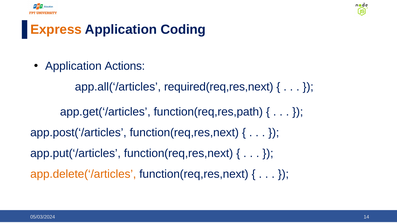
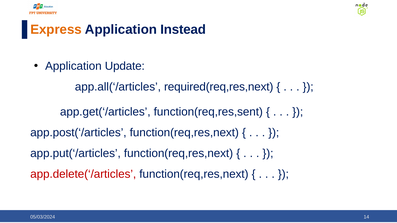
Coding: Coding -> Instead
Actions: Actions -> Update
function(req,res,path: function(req,res,path -> function(req,res,sent
app.delete(‘/articles colour: orange -> red
